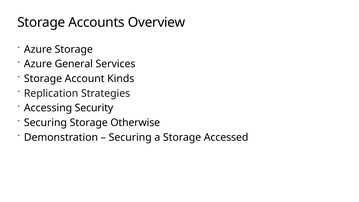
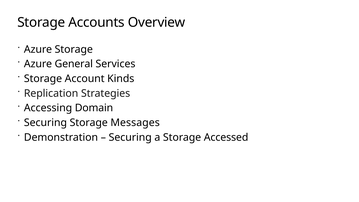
Security: Security -> Domain
Otherwise: Otherwise -> Messages
